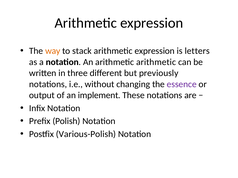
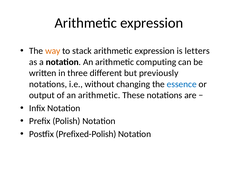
arithmetic arithmetic: arithmetic -> computing
essence colour: purple -> blue
of an implement: implement -> arithmetic
Various-Polish: Various-Polish -> Prefixed-Polish
